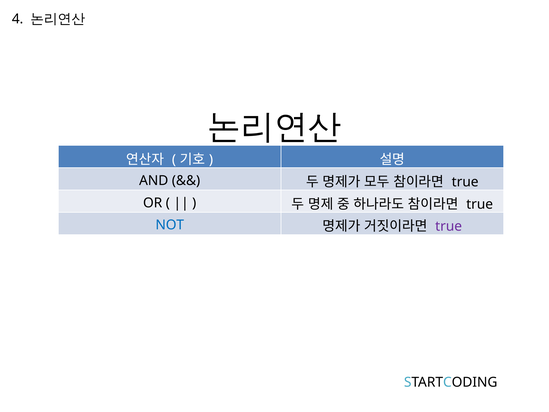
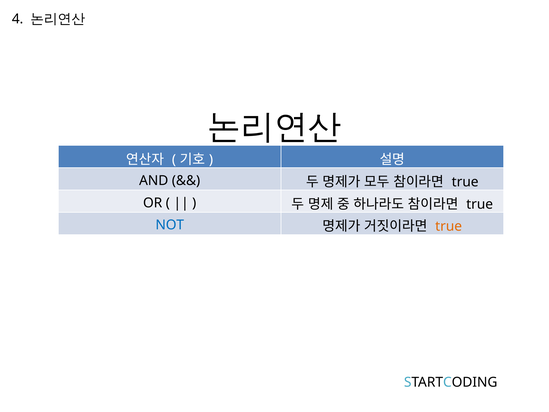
true at (449, 226) colour: purple -> orange
